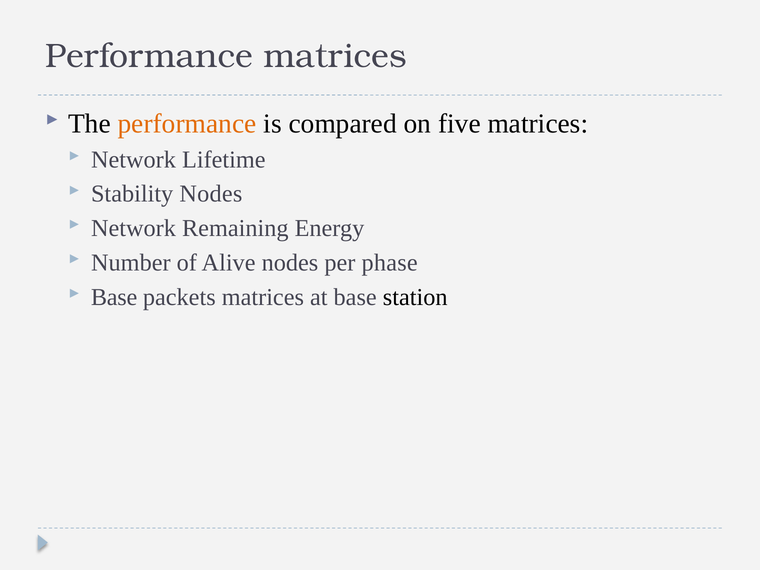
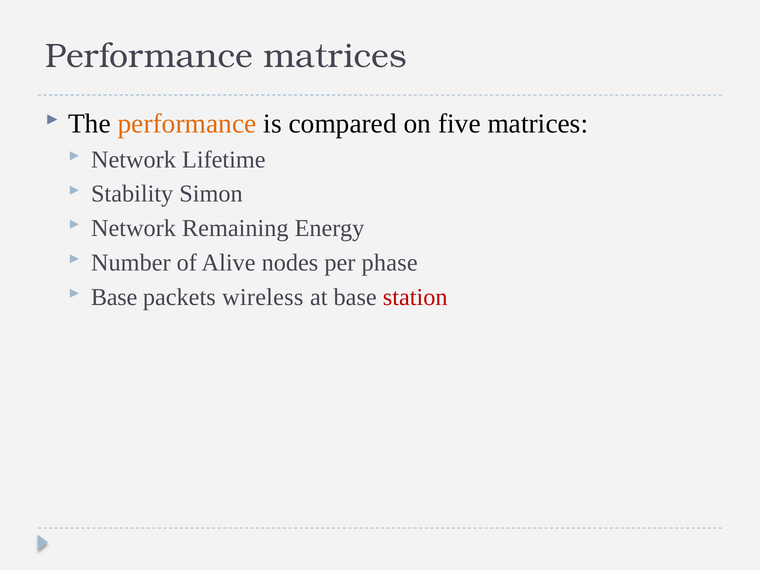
Stability Nodes: Nodes -> Simon
packets matrices: matrices -> wireless
station colour: black -> red
